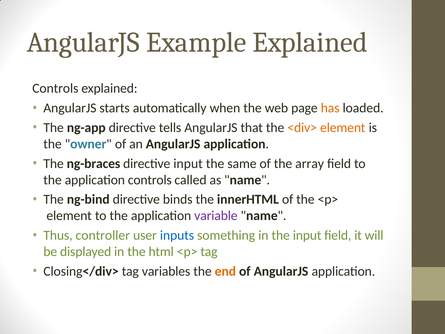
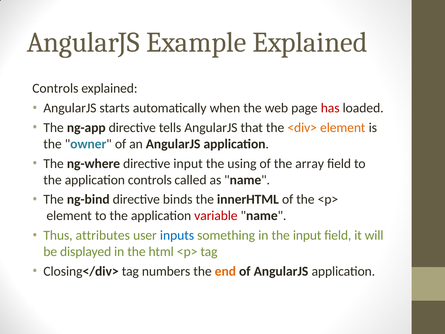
has colour: orange -> red
ng-braces: ng-braces -> ng-where
same: same -> using
variable colour: purple -> red
controller: controller -> attributes
variables: variables -> numbers
